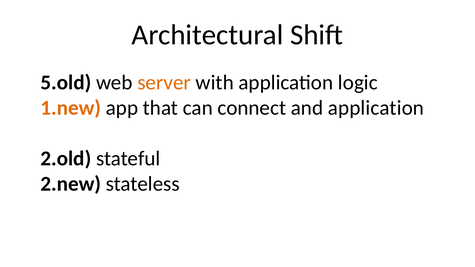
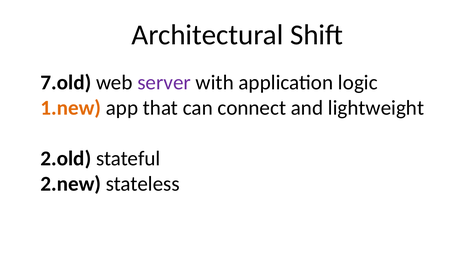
5.old: 5.old -> 7.old
server colour: orange -> purple
and application: application -> lightweight
